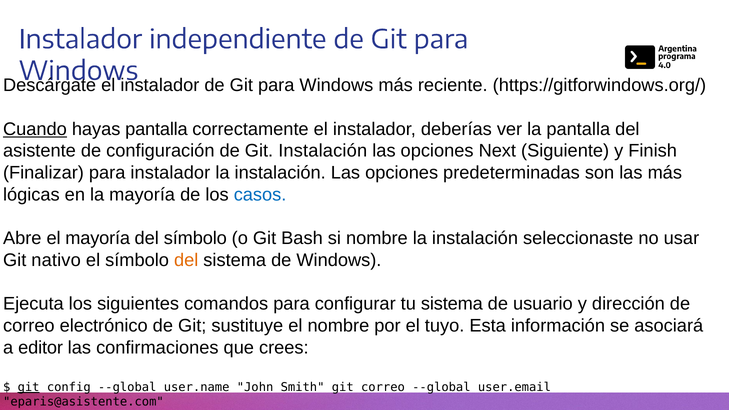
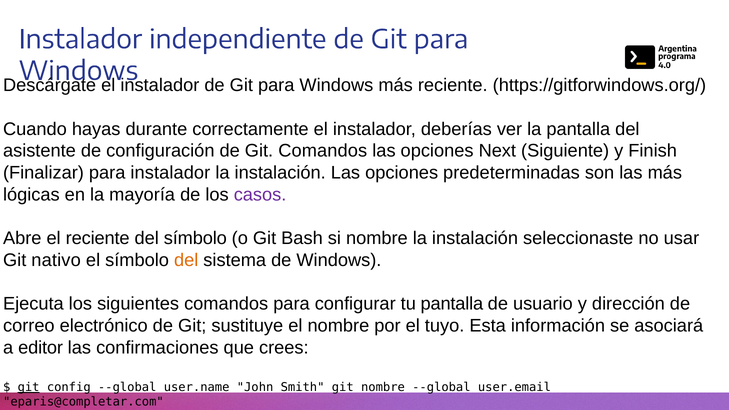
Cuando underline: present -> none
hayas pantalla: pantalla -> durante
Git Instalación: Instalación -> Comandos
casos colour: blue -> purple
el mayoría: mayoría -> reciente
tu sistema: sistema -> pantalla
git correo: correo -> nombre
eparis@asistente.com: eparis@asistente.com -> eparis@completar.com
